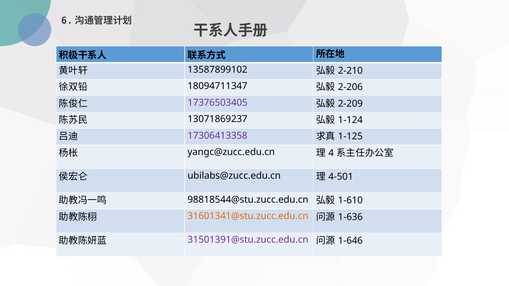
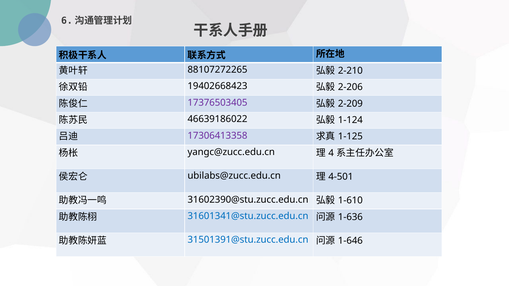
13587899102: 13587899102 -> 88107272265
18094711347: 18094711347 -> 19402668423
13071869237: 13071869237 -> 46639186022
98818544@stu.zucc.edu.cn: 98818544@stu.zucc.edu.cn -> 31602390@stu.zucc.edu.cn
31601341@stu.zucc.edu.cn colour: orange -> blue
31501391@stu.zucc.edu.cn colour: purple -> blue
